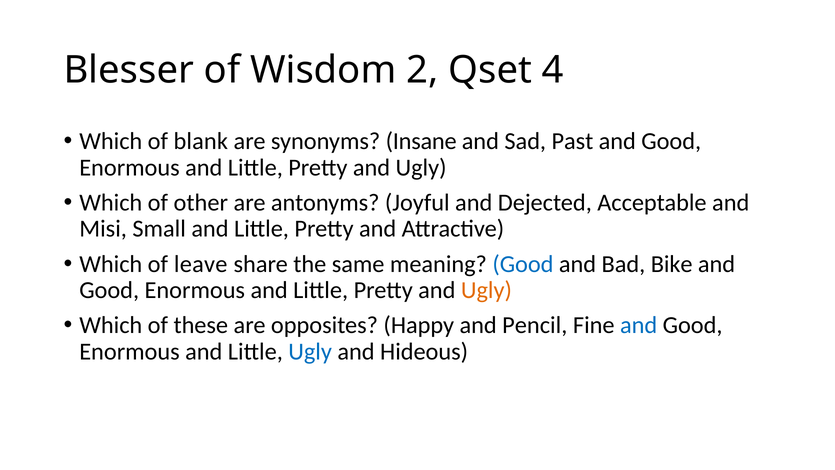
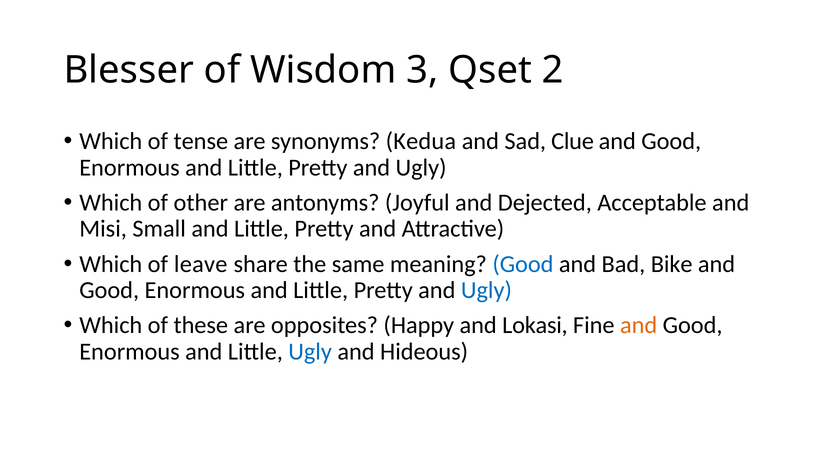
2: 2 -> 3
4: 4 -> 2
blank: blank -> tense
Insane: Insane -> Kedua
Past: Past -> Clue
Ugly at (486, 290) colour: orange -> blue
Pencil: Pencil -> Lokasi
and at (639, 325) colour: blue -> orange
